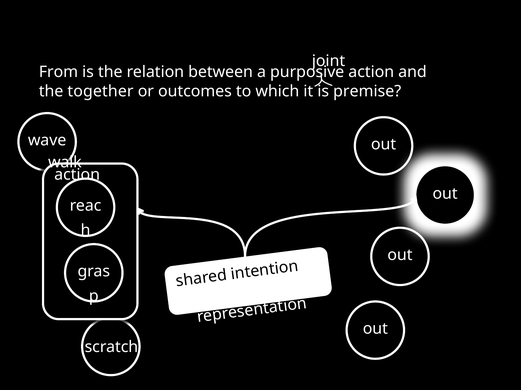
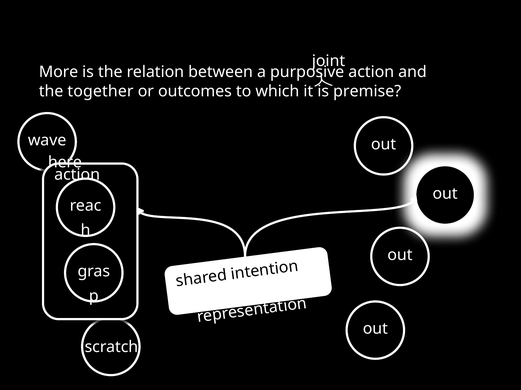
From: From -> More
walk: walk -> here
